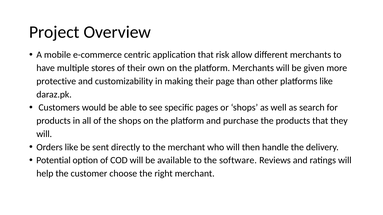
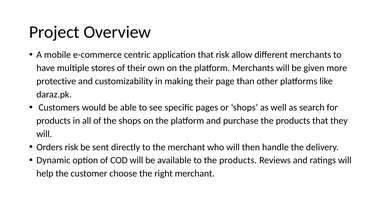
Orders like: like -> risk
Potential: Potential -> Dynamic
to the software: software -> products
